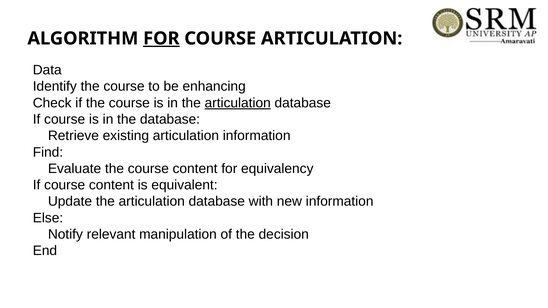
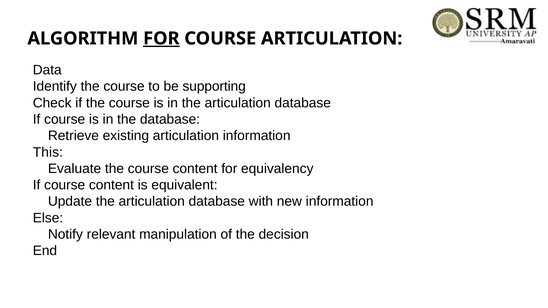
enhancing: enhancing -> supporting
articulation at (238, 103) underline: present -> none
Find: Find -> This
